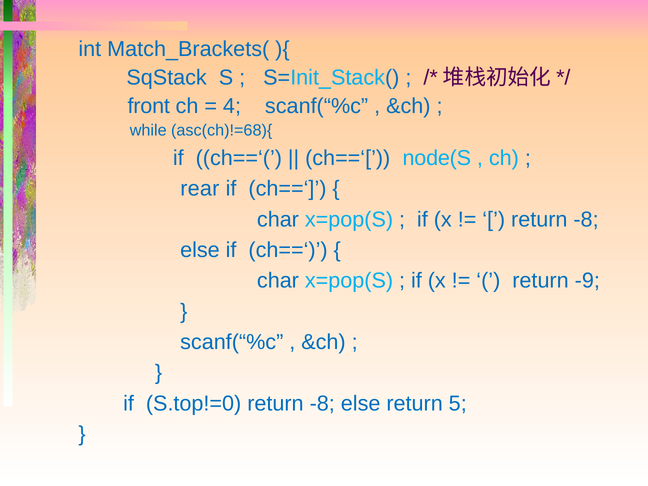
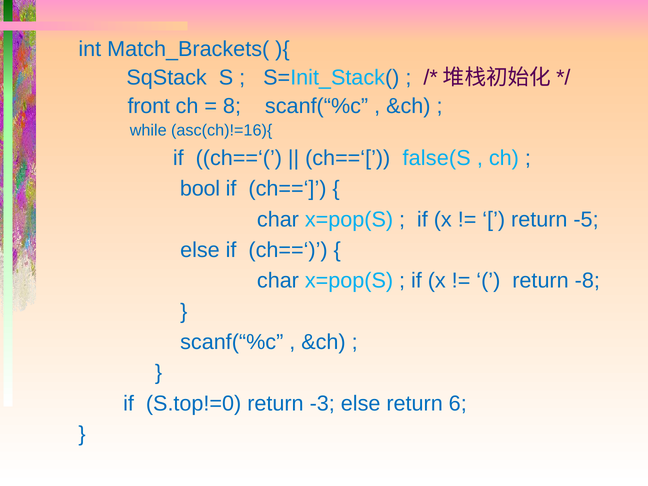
4: 4 -> 8
asc(ch)!=68){: asc(ch)!=68){ -> asc(ch)!=16){
node(S: node(S -> false(S
rear: rear -> bool
-8 at (586, 219): -8 -> -5
-9: -9 -> -8
S.top!=0 return -8: -8 -> -3
5: 5 -> 6
